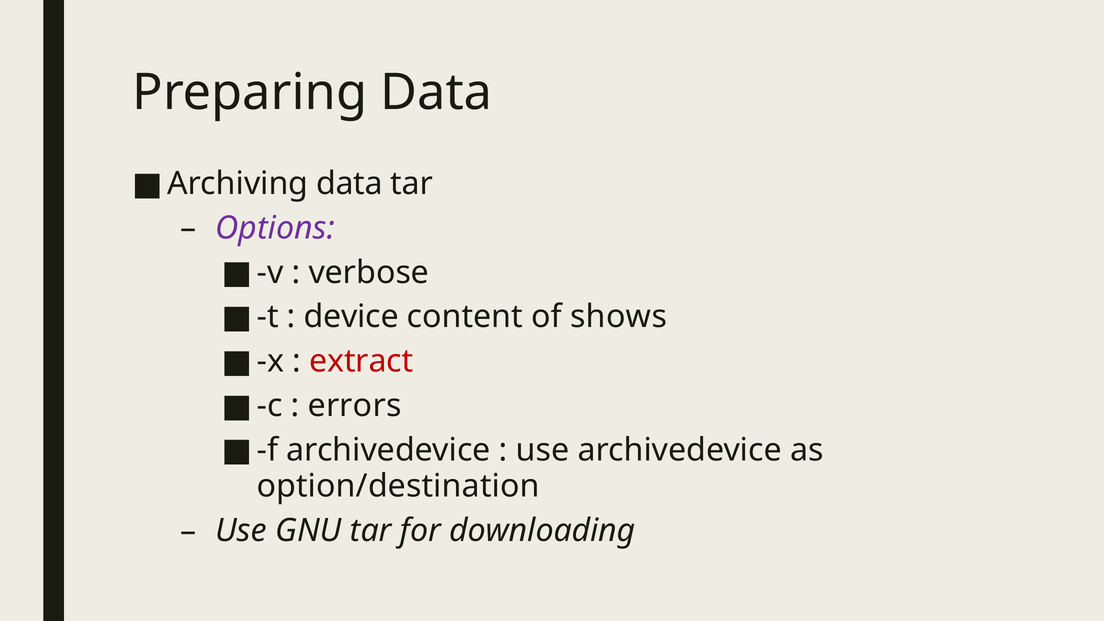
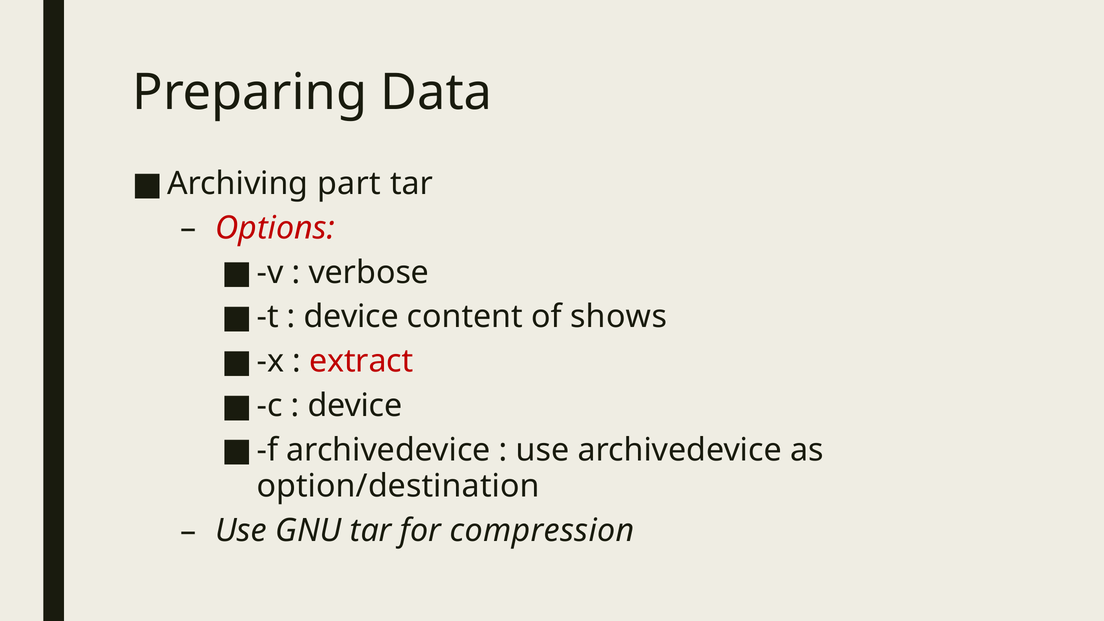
Archiving data: data -> part
Options colour: purple -> red
errors at (355, 406): errors -> device
downloading: downloading -> compression
